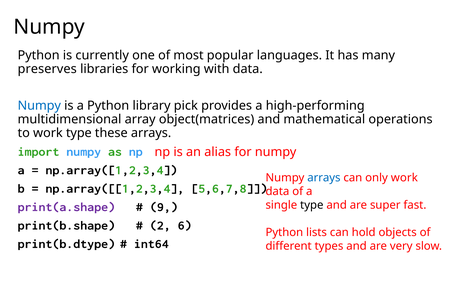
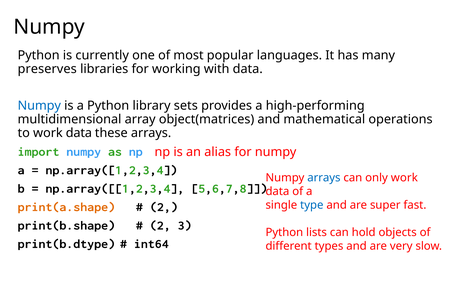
pick: pick -> sets
to work type: type -> data
type at (312, 205) colour: black -> blue
print(a.shape colour: purple -> orange
9 at (164, 206): 9 -> 2
6: 6 -> 3
